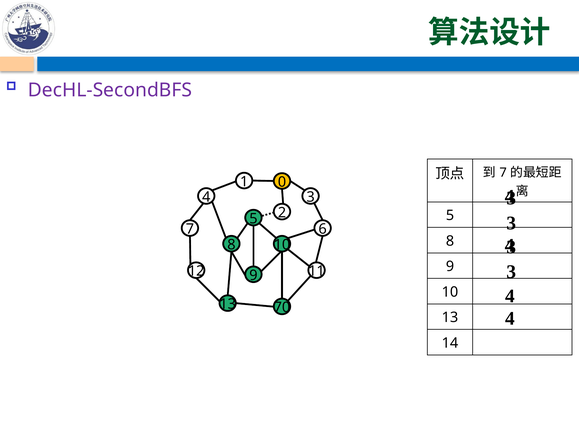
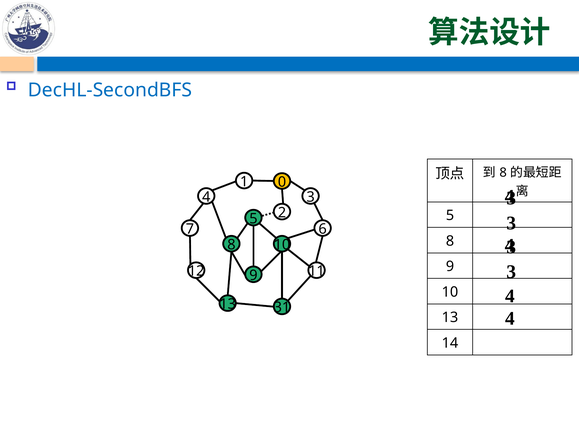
DecHL-SecondBFS colour: purple -> blue
7 at (503, 173): 7 -> 8
70: 70 -> 31
